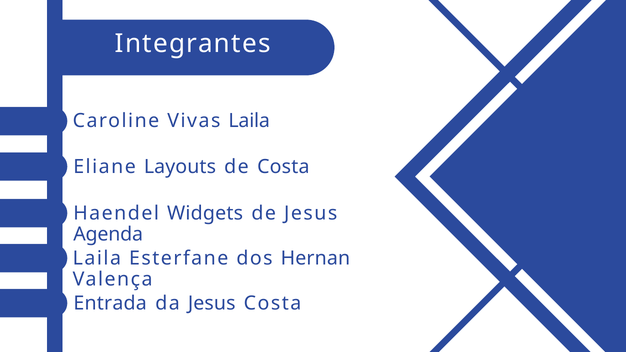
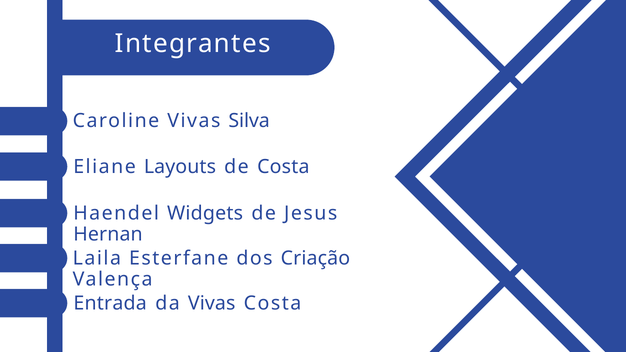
Vivas Laila: Laila -> Silva
Agenda: Agenda -> Hernan
Hernan: Hernan -> Criação
da Jesus: Jesus -> Vivas
